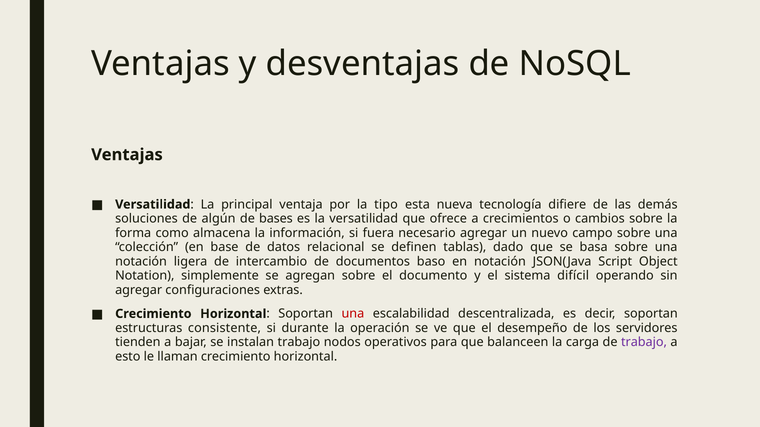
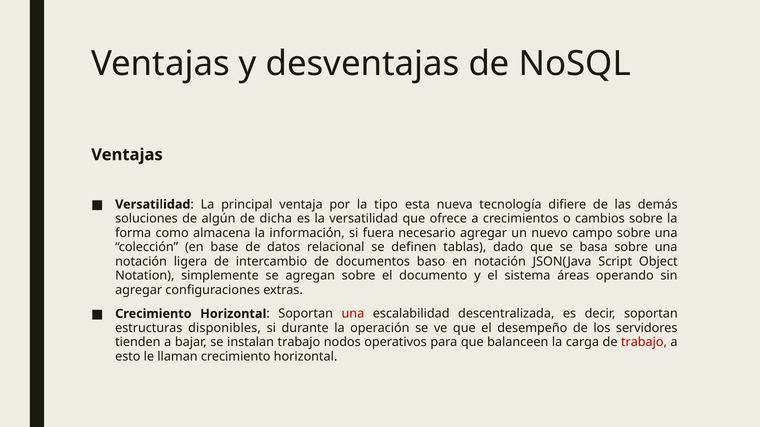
bases: bases -> dicha
difícil: difícil -> áreas
consistente: consistente -> disponibles
trabajo at (644, 343) colour: purple -> red
